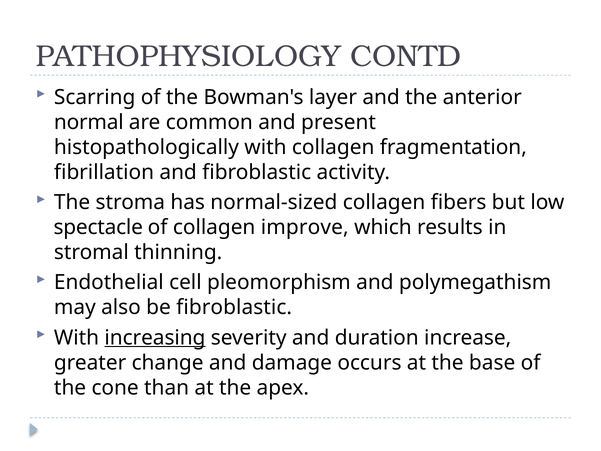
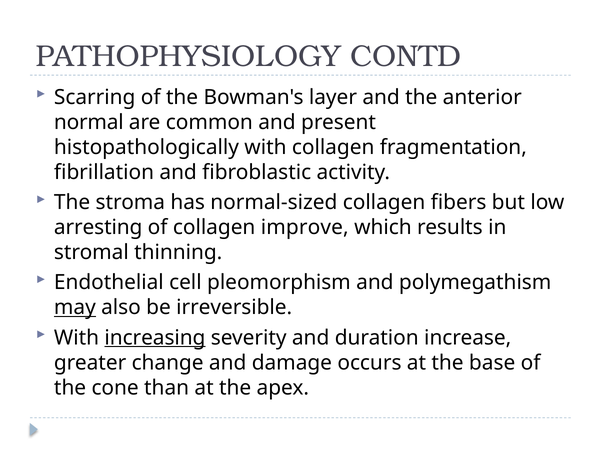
spectacle: spectacle -> arresting
may underline: none -> present
be fibroblastic: fibroblastic -> irreversible
